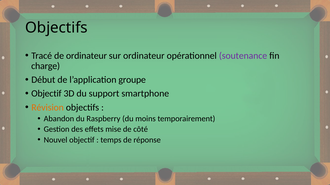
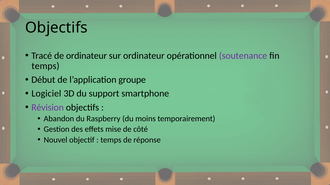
charge at (46, 66): charge -> temps
Objectif at (46, 94): Objectif -> Logiciel
Révision colour: orange -> purple
